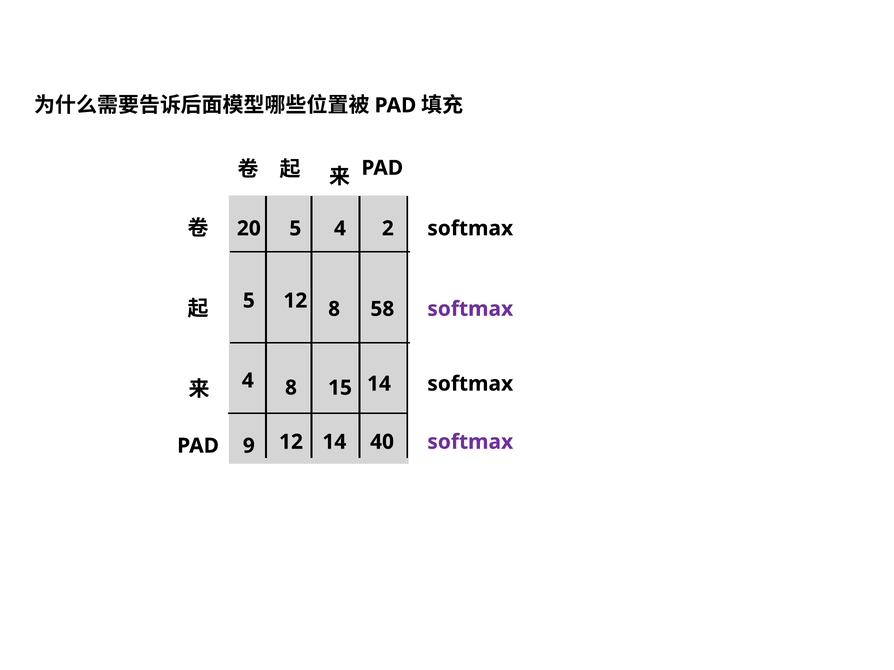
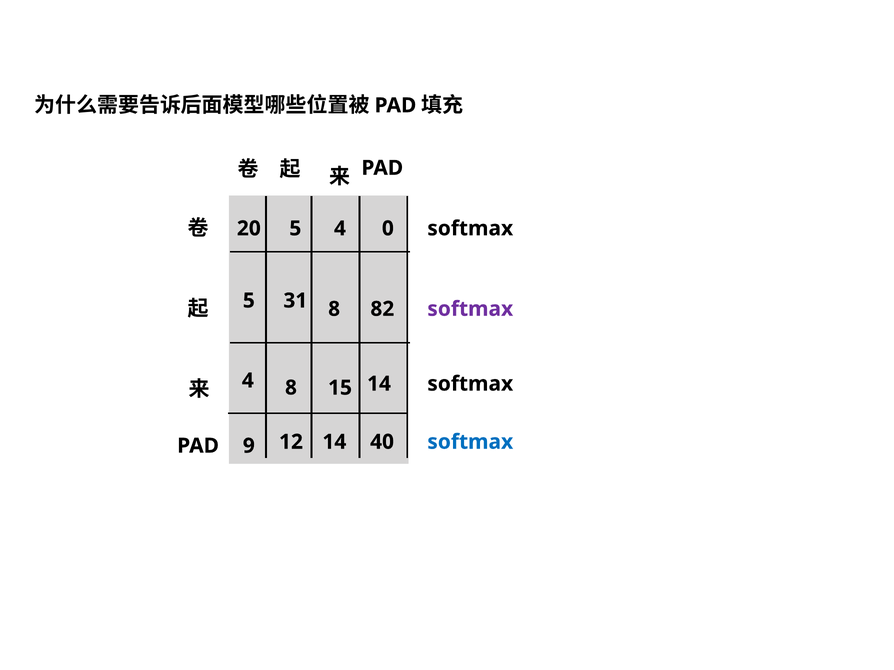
2: 2 -> 0
5 12: 12 -> 31
58: 58 -> 82
softmax at (470, 442) colour: purple -> blue
